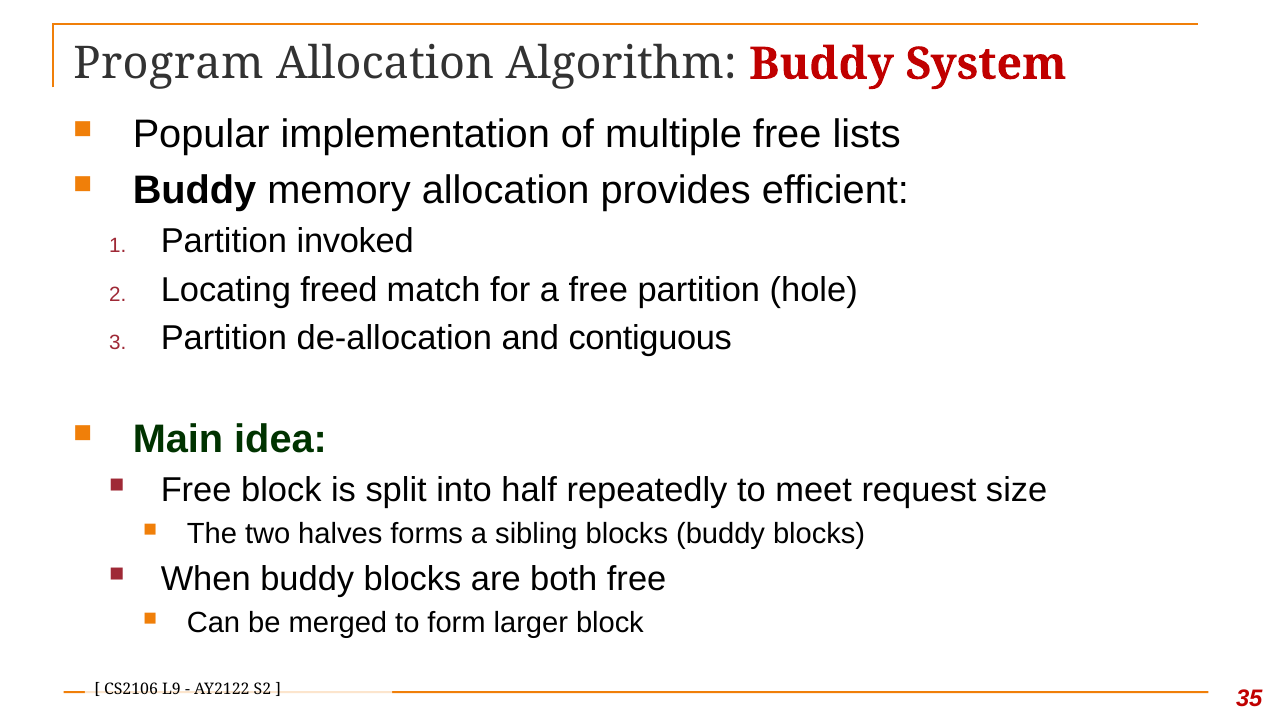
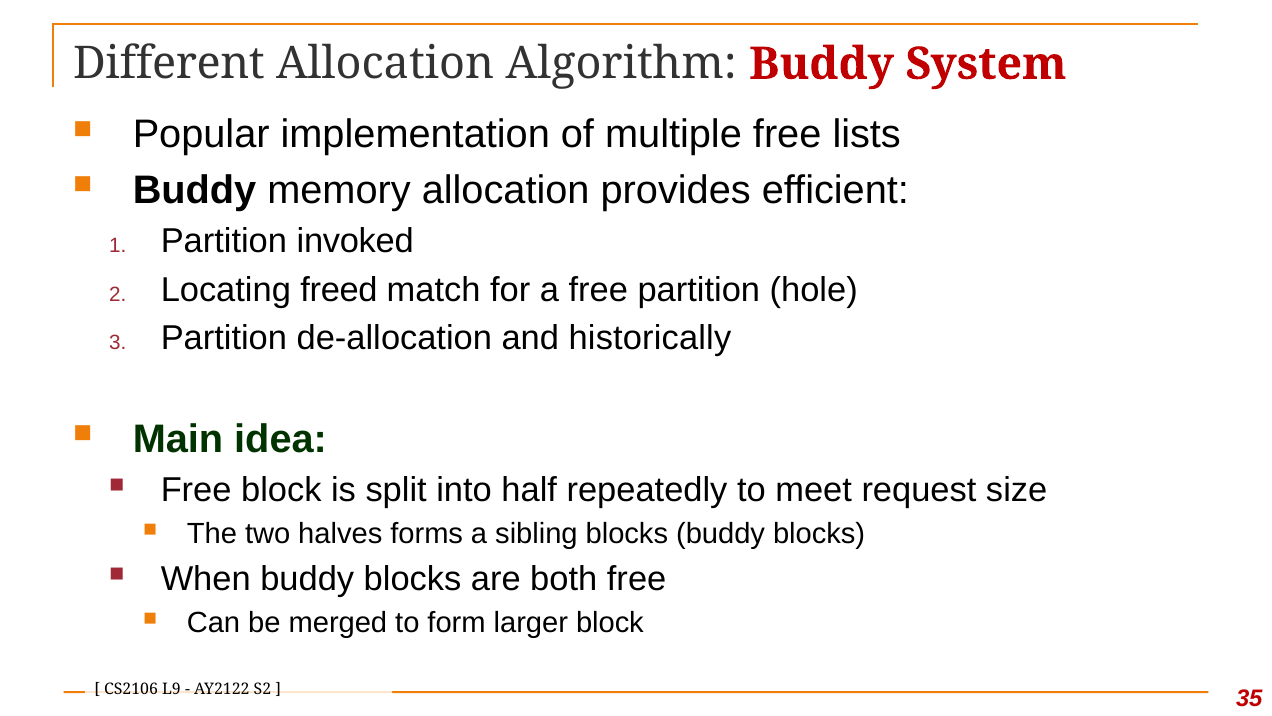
Program: Program -> Different
contiguous: contiguous -> historically
